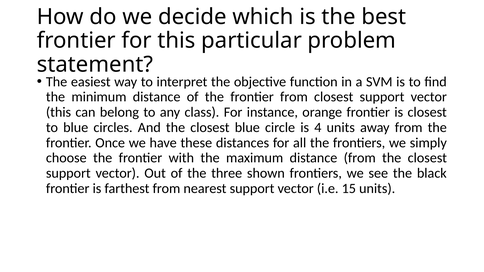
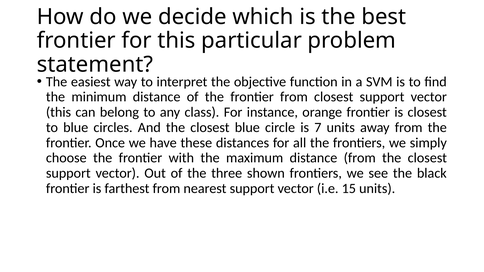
4: 4 -> 7
